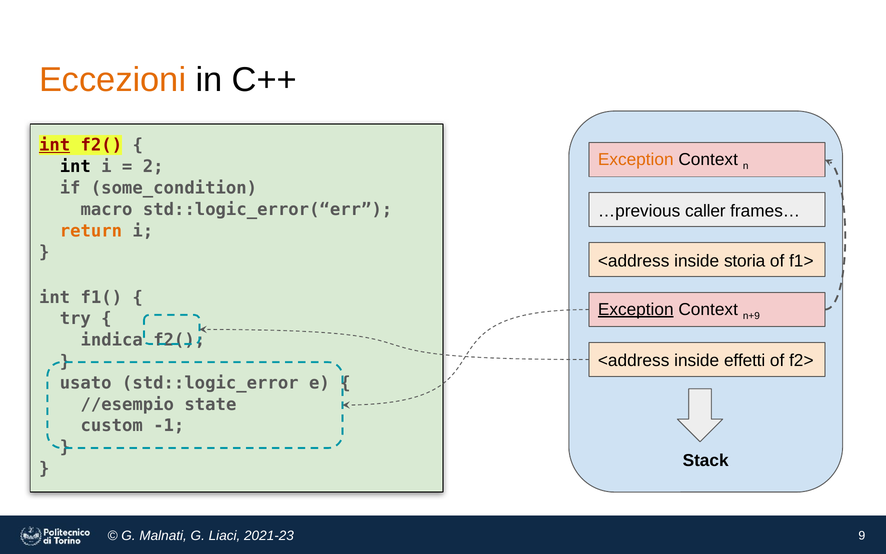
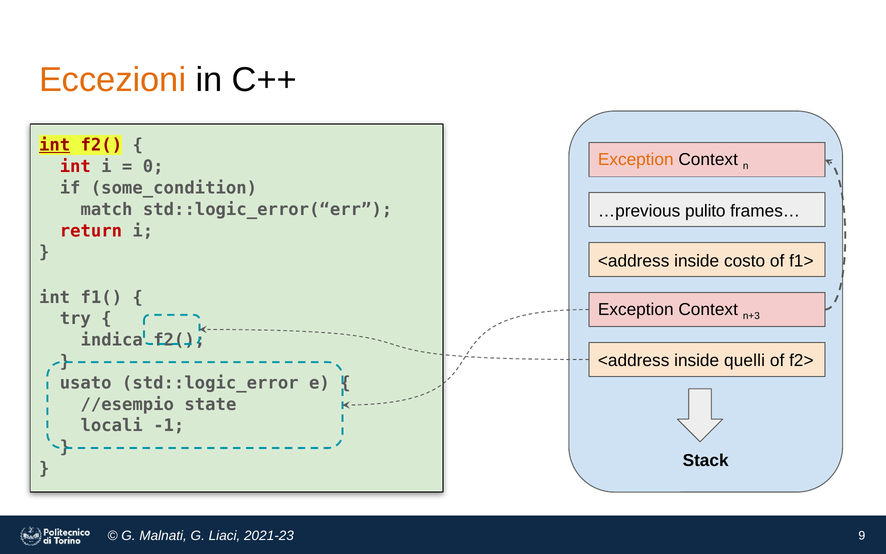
int at (75, 167) colour: black -> red
2: 2 -> 0
macro: macro -> match
caller: caller -> pulito
return colour: orange -> red
storia: storia -> costo
Exception at (636, 309) underline: present -> none
n+9: n+9 -> n+3
effetti: effetti -> quelli
custom: custom -> locali
